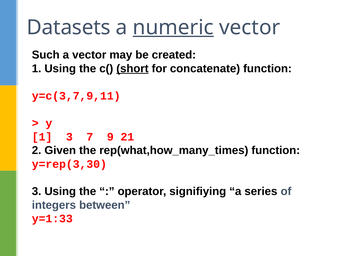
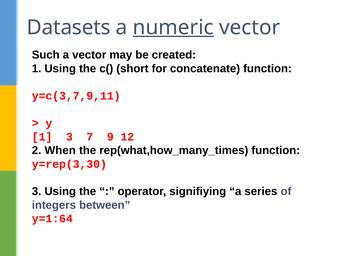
short underline: present -> none
21: 21 -> 12
Given: Given -> When
y=1:33: y=1:33 -> y=1:64
